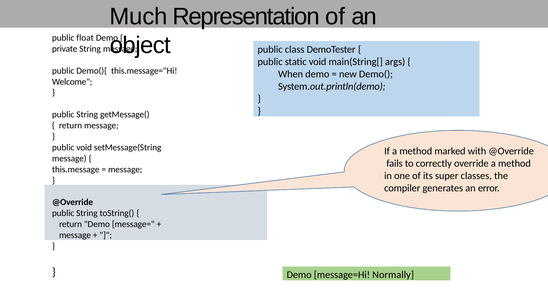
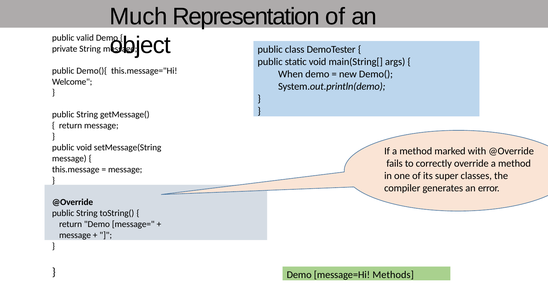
float: float -> valid
Normally: Normally -> Methods
